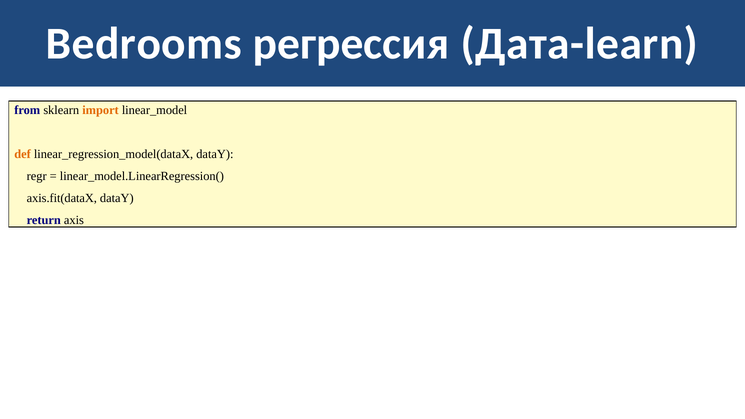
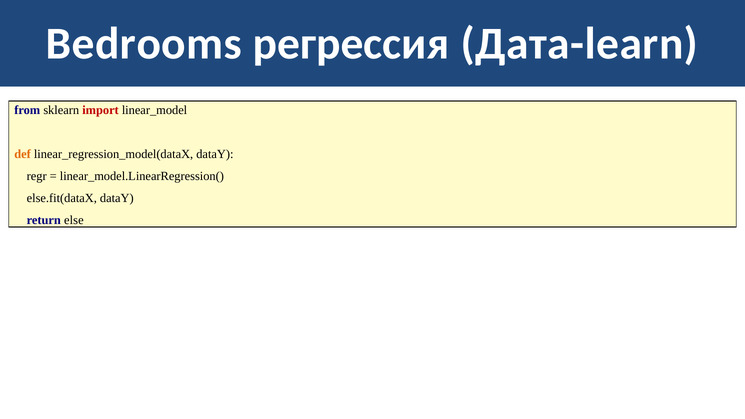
import colour: orange -> red
axis.fit(dataX: axis.fit(dataX -> else.fit(dataX
axis: axis -> else
